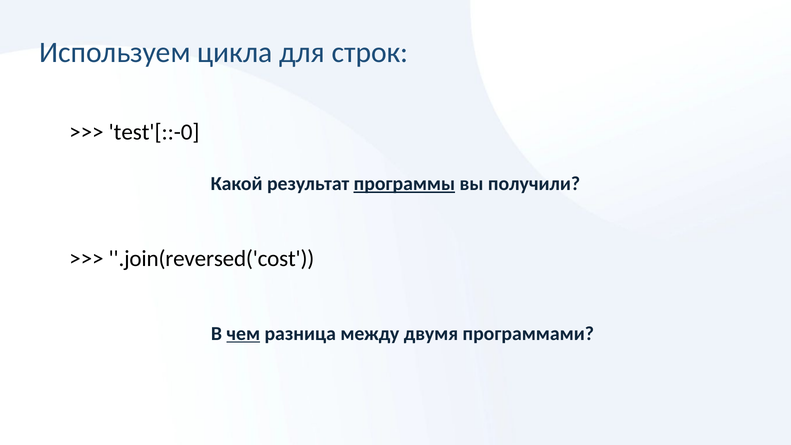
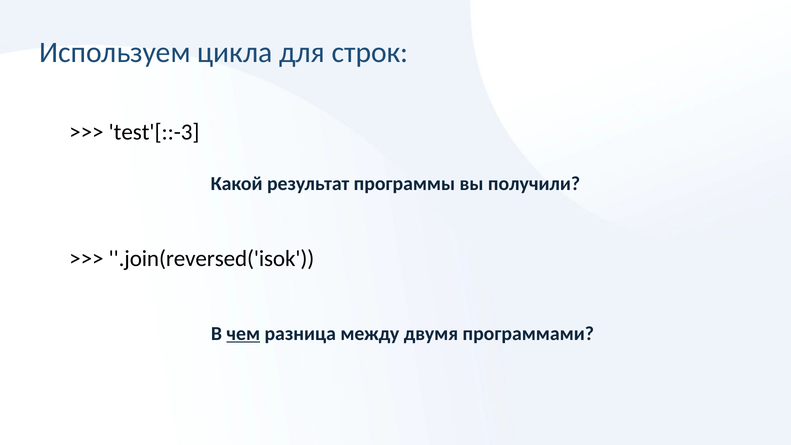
test'[::-0: test'[::-0 -> test'[::-3
программы underline: present -> none
.join(reversed('cost: .join(reversed('cost -> .join(reversed('isok
